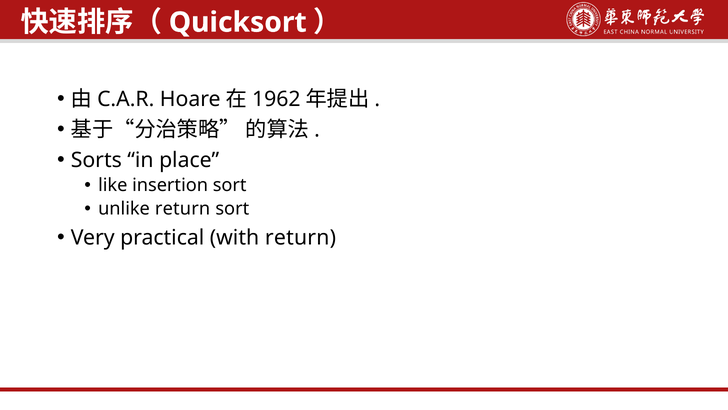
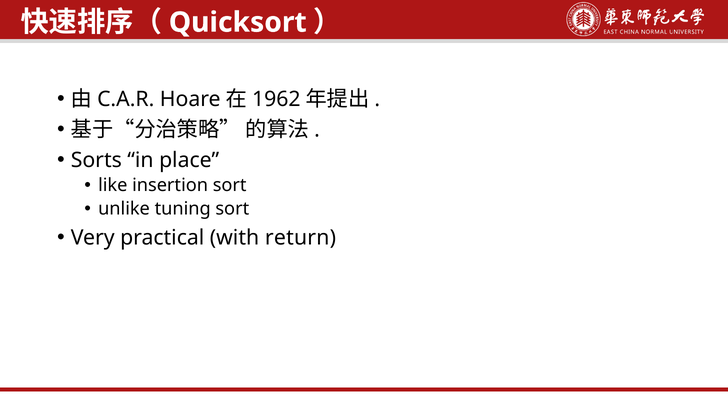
unlike return: return -> tuning
